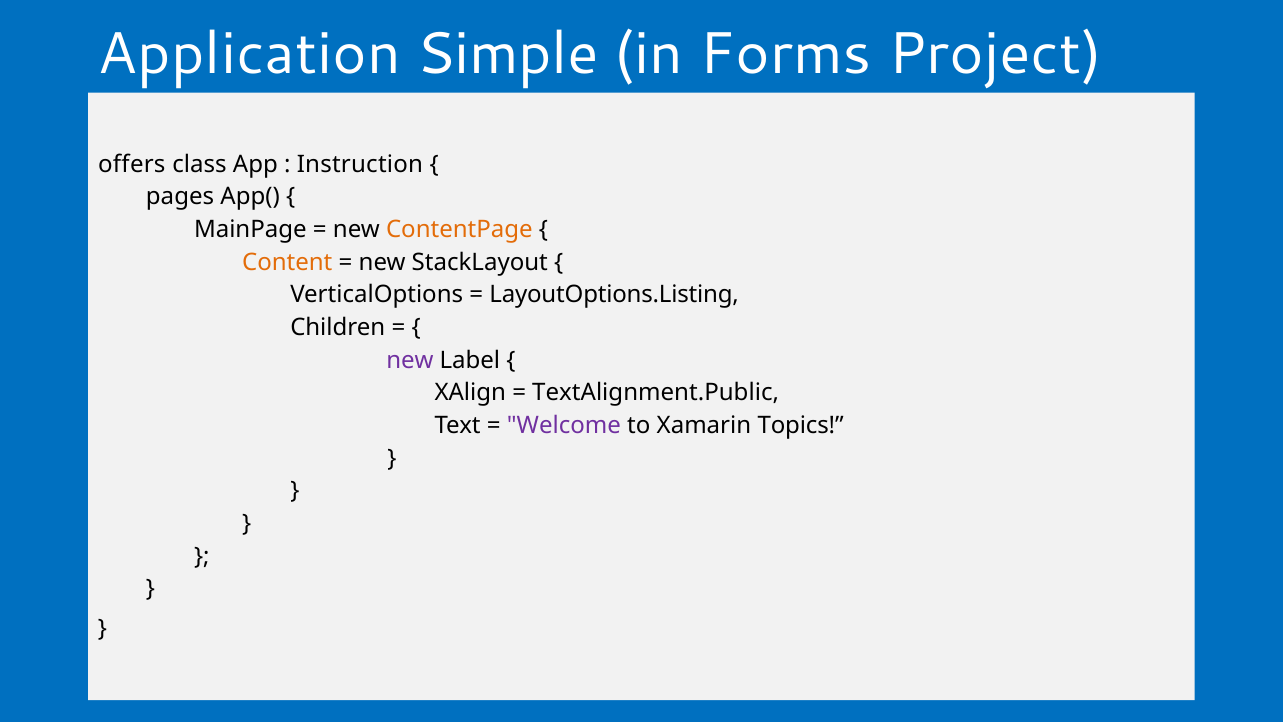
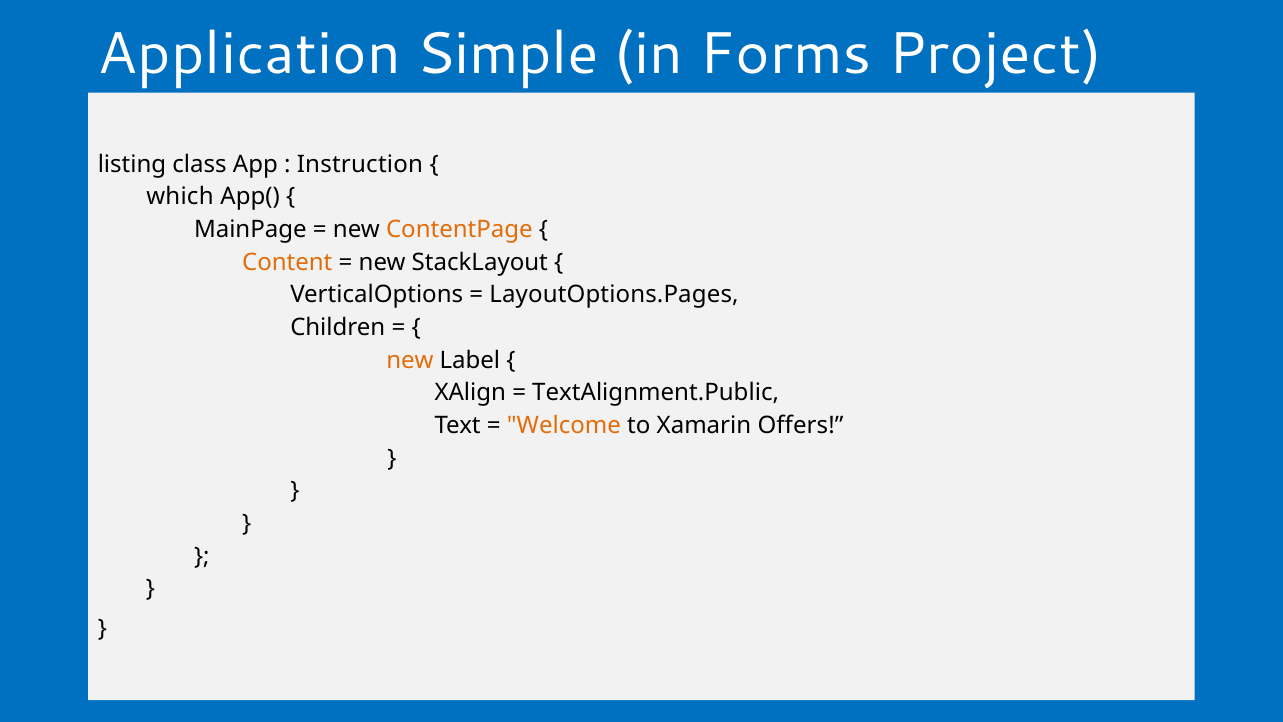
offers: offers -> listing
pages: pages -> which
LayoutOptions.Listing: LayoutOptions.Listing -> LayoutOptions.Pages
new at (410, 360) colour: purple -> orange
Welcome colour: purple -> orange
Topics: Topics -> Offers
